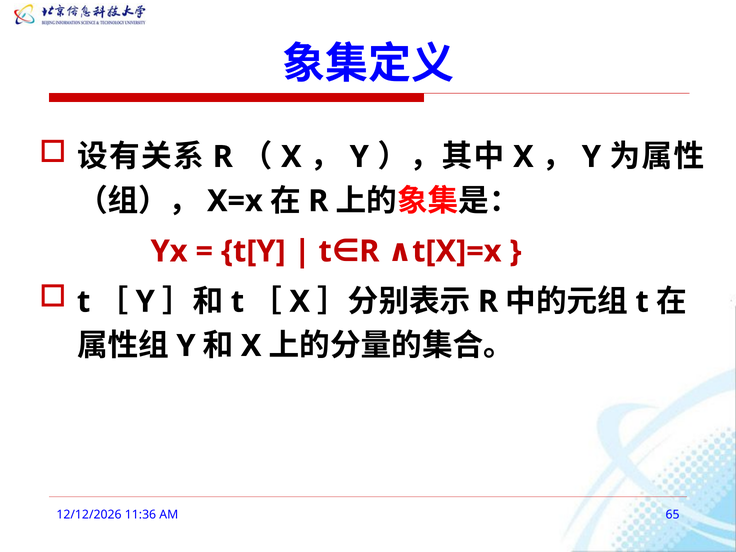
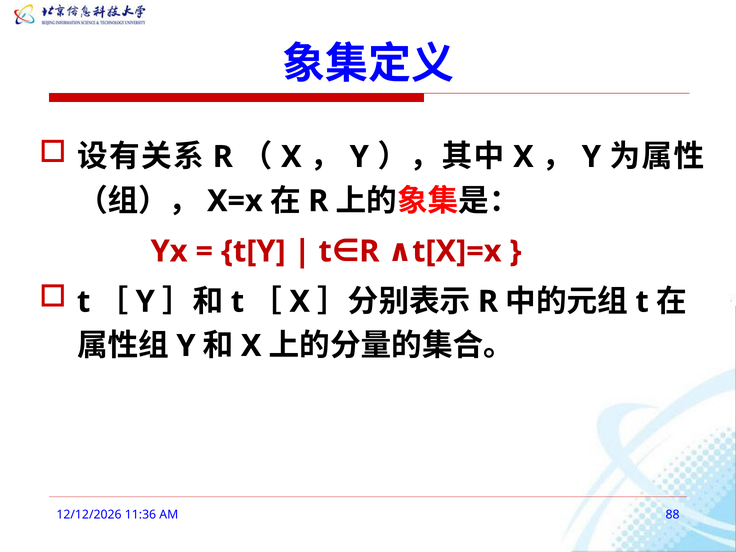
65: 65 -> 88
